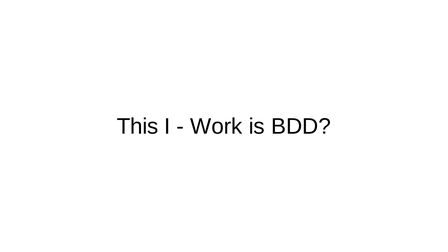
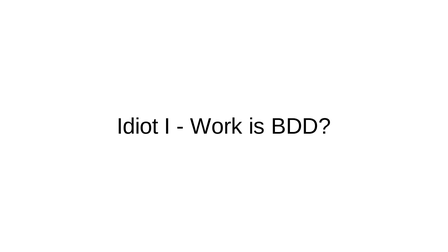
This: This -> Idiot
